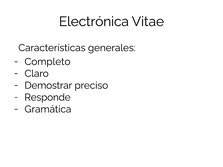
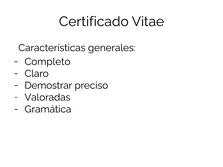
Electrónica: Electrónica -> Certificado
Responde: Responde -> Valoradas
